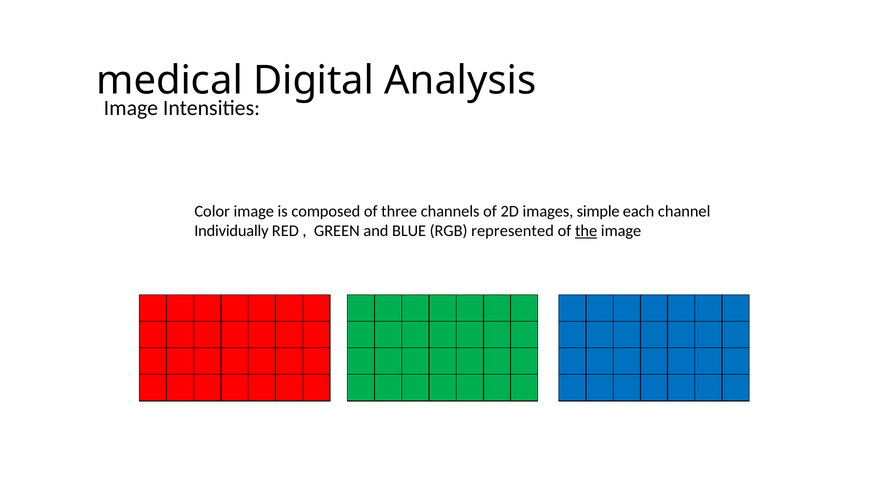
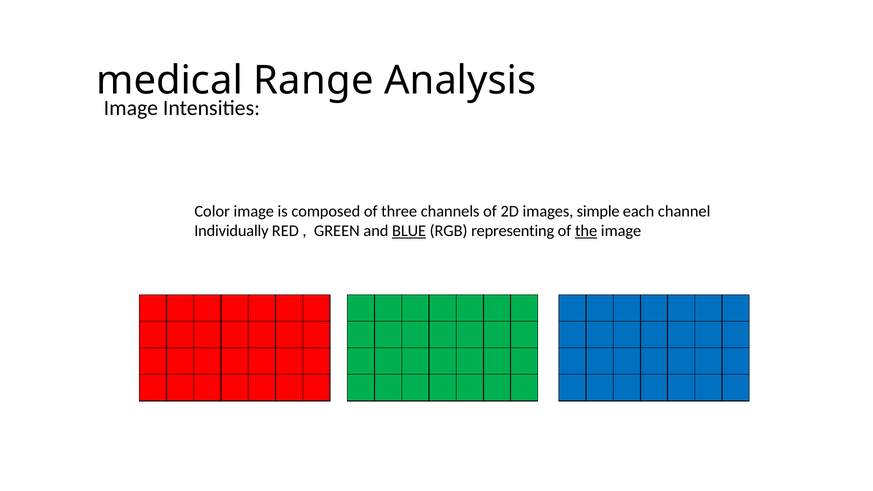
Digital: Digital -> Range
BLUE underline: none -> present
represented: represented -> representing
